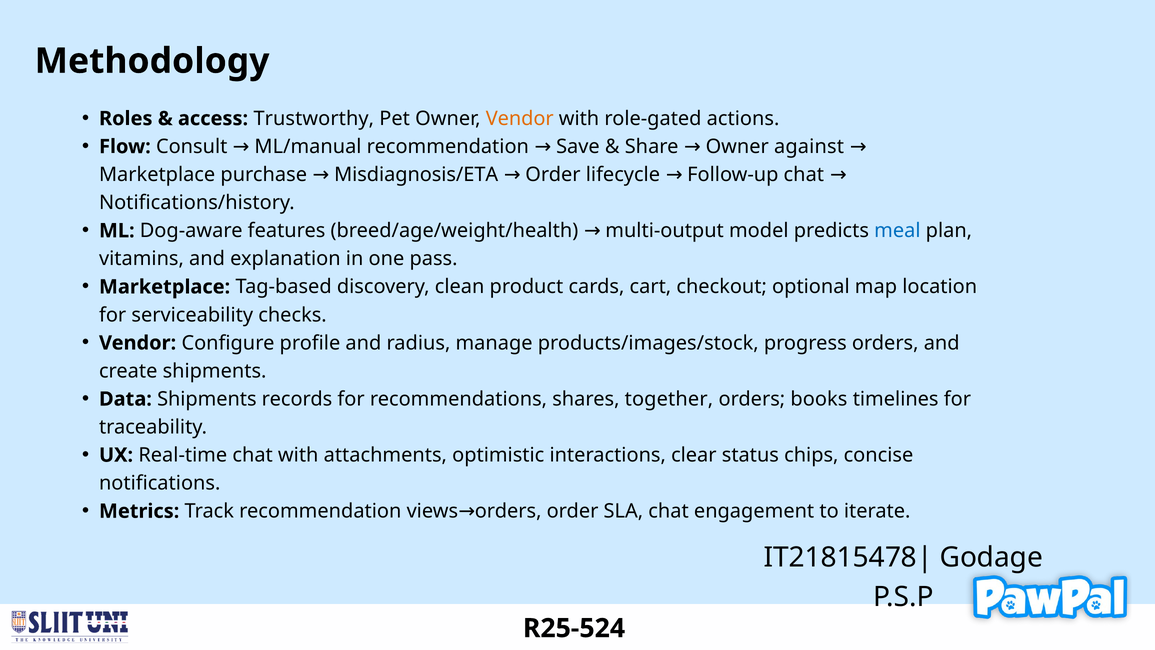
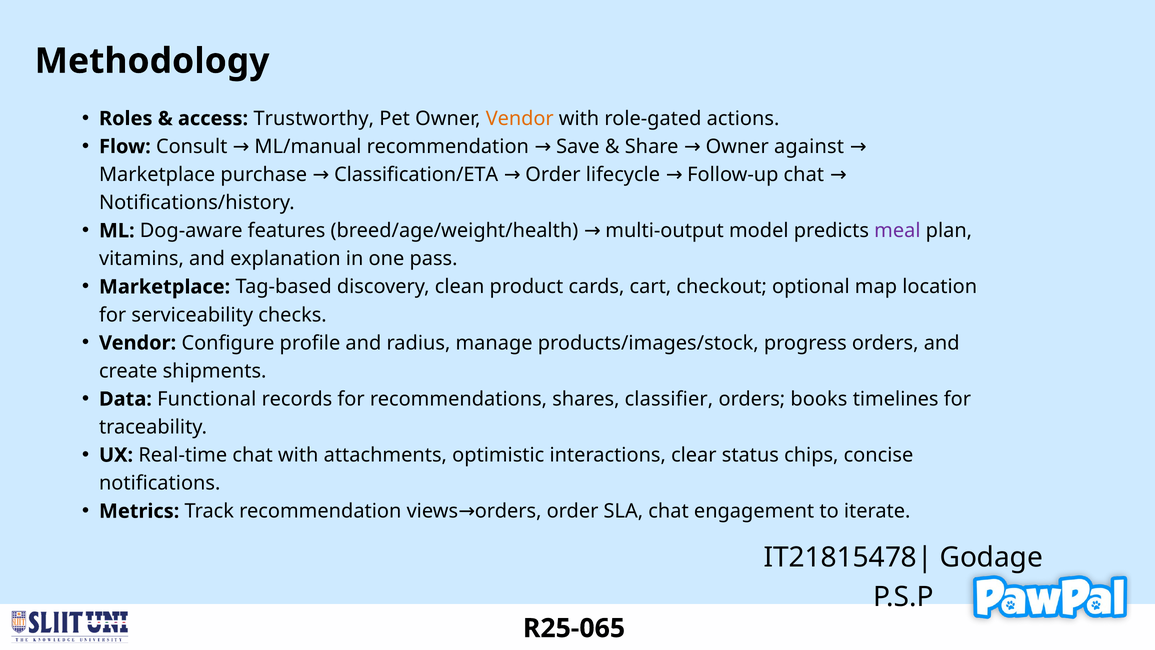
Misdiagnosis/ETA: Misdiagnosis/ETA -> Classification/ETA
meal colour: blue -> purple
Data Shipments: Shipments -> Functional
together: together -> classifier
R25-524: R25-524 -> R25-065
